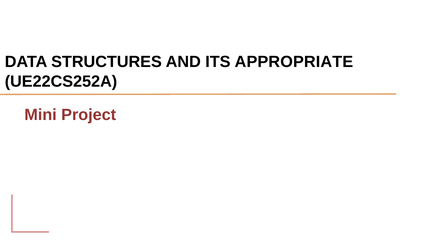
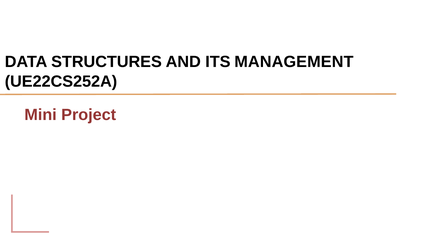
APPROPRIATE: APPROPRIATE -> MANAGEMENT
